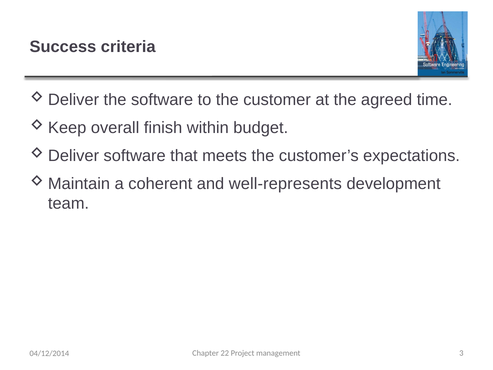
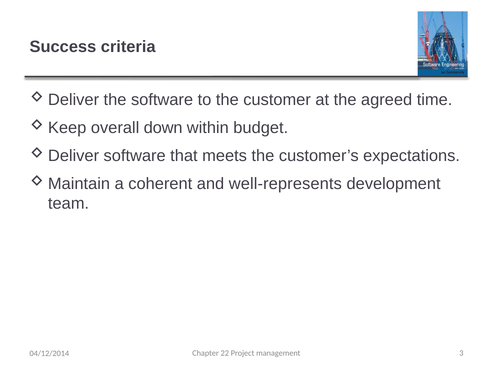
finish: finish -> down
